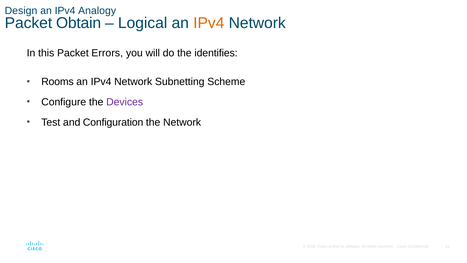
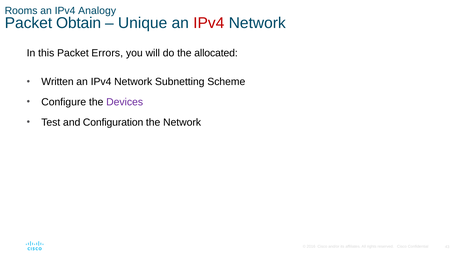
Design: Design -> Rooms
Logical: Logical -> Unique
IPv4 at (209, 23) colour: orange -> red
identifies: identifies -> allocated
Rooms: Rooms -> Written
